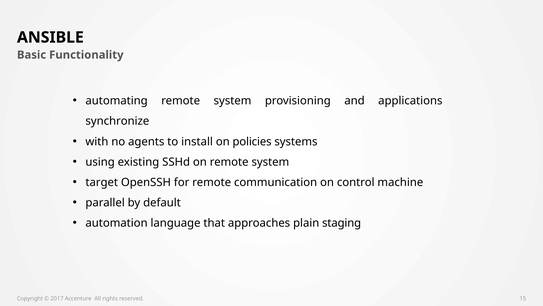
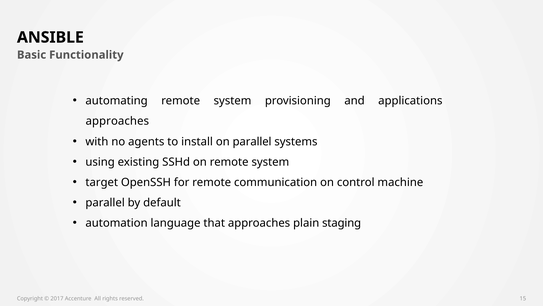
synchronize at (117, 121): synchronize -> approaches
on policies: policies -> parallel
